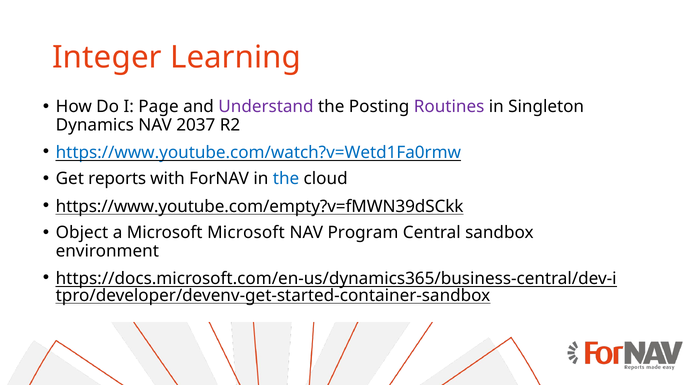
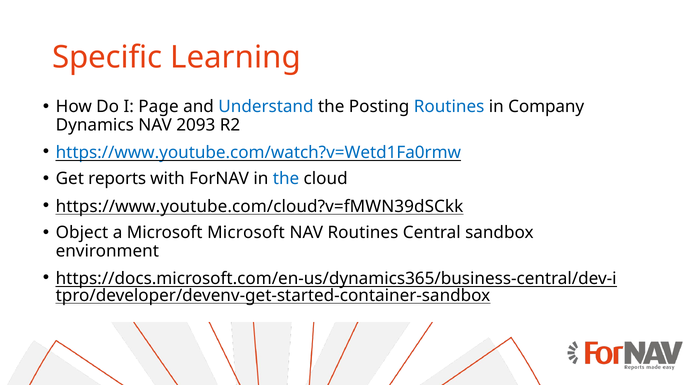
Integer: Integer -> Specific
Understand colour: purple -> blue
Routines at (449, 107) colour: purple -> blue
Singleton: Singleton -> Company
2037: 2037 -> 2093
https://www.youtube.com/empty?v=fMWN39dSCkk: https://www.youtube.com/empty?v=fMWN39dSCkk -> https://www.youtube.com/cloud?v=fMWN39dSCkk
NAV Program: Program -> Routines
